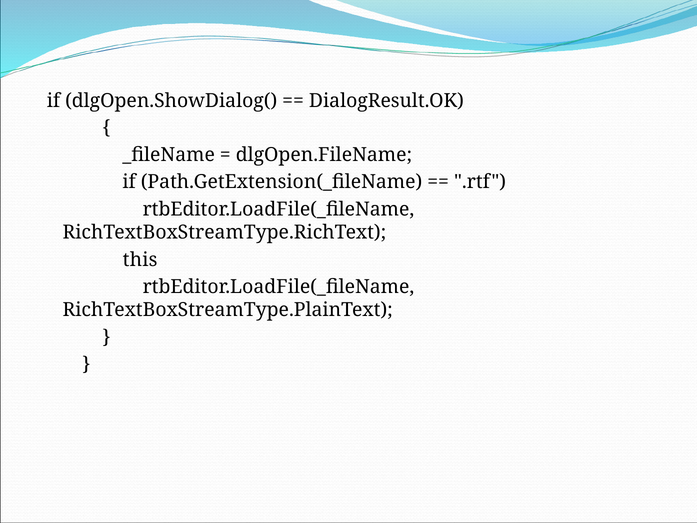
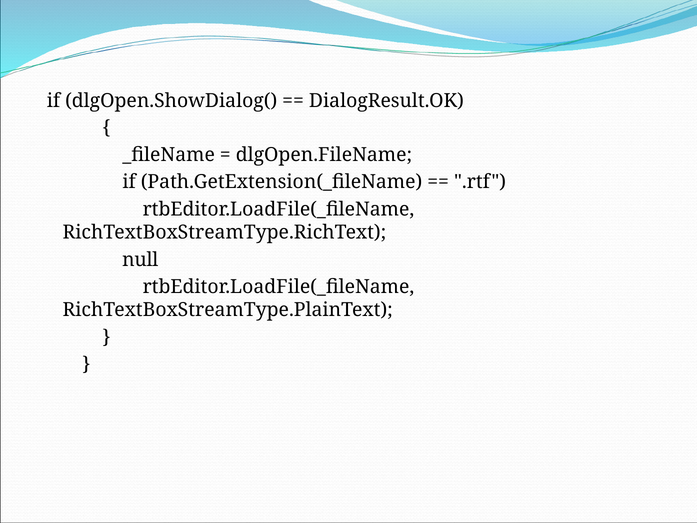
this: this -> null
